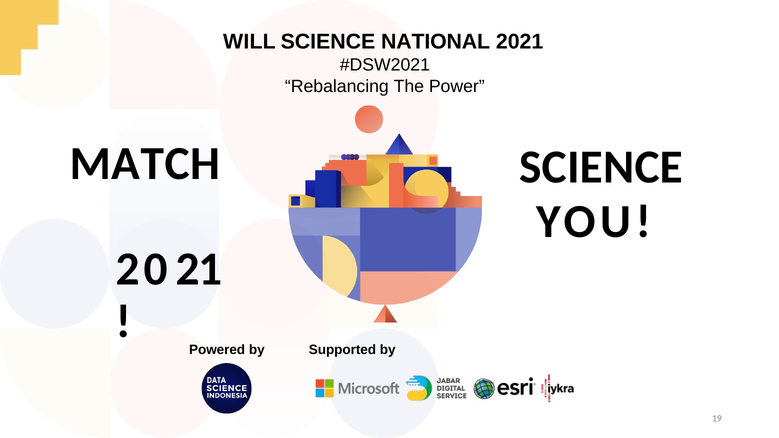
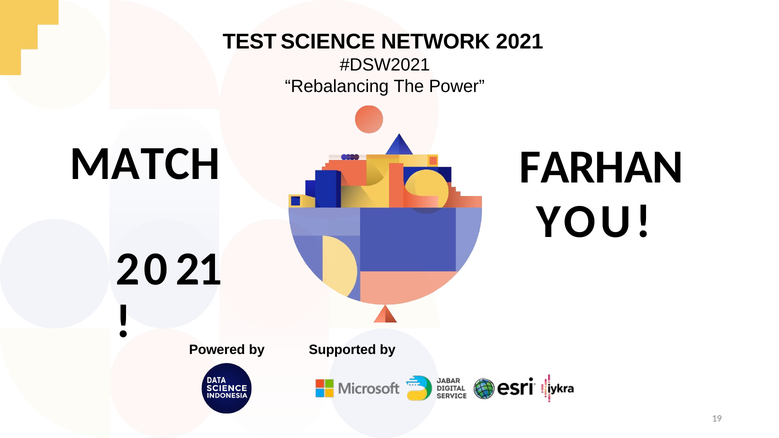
WILL: WILL -> TEST
NATIONAL: NATIONAL -> NETWORK
SCIENCE at (601, 167): SCIENCE -> FARHAN
